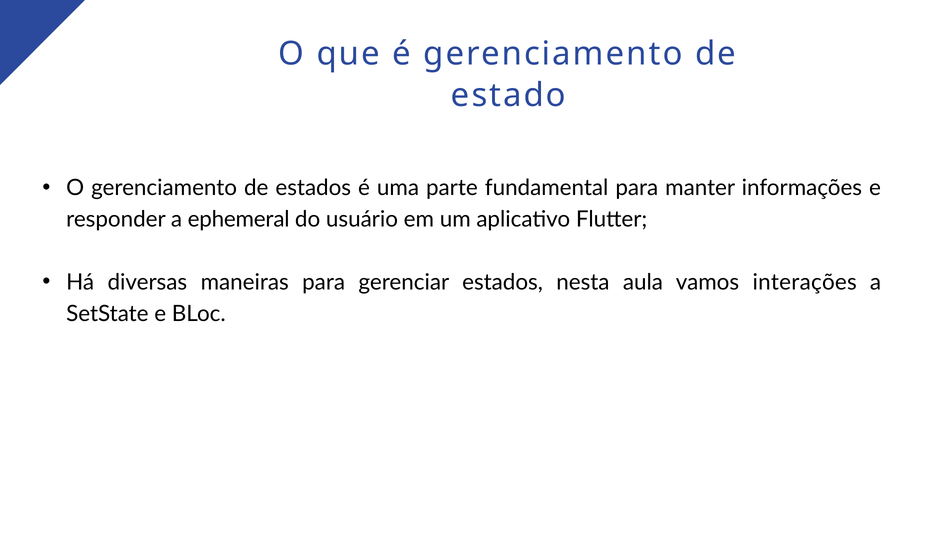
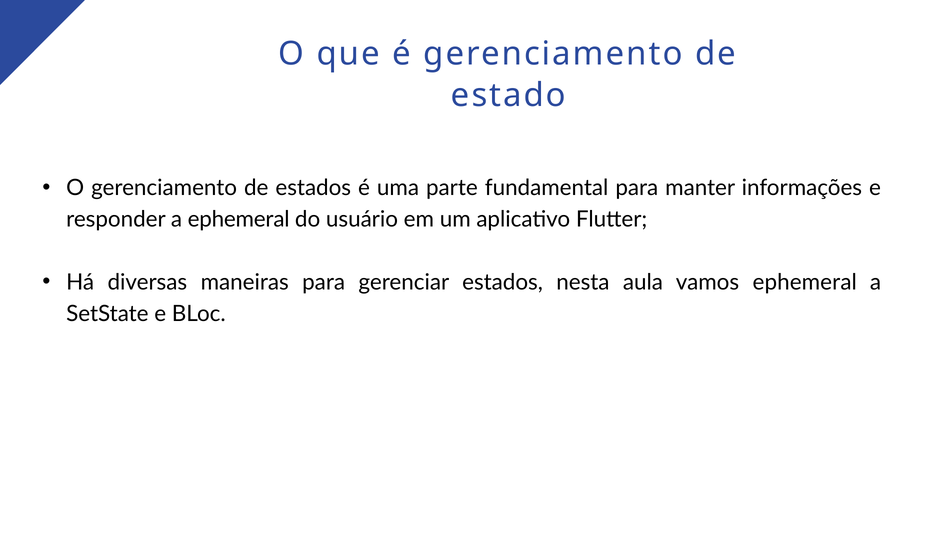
vamos interações: interações -> ephemeral
